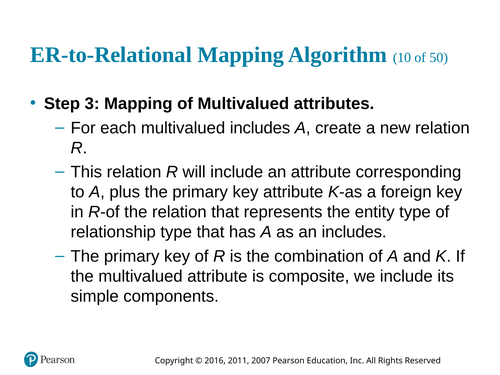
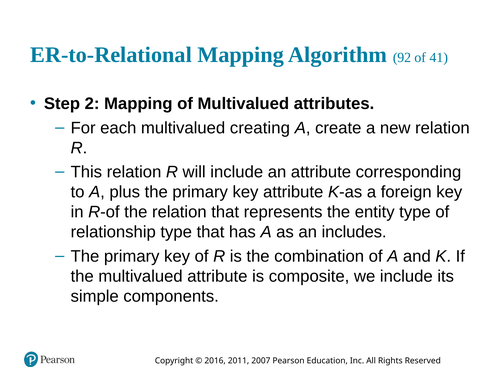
10: 10 -> 92
50: 50 -> 41
3: 3 -> 2
multivalued includes: includes -> creating
